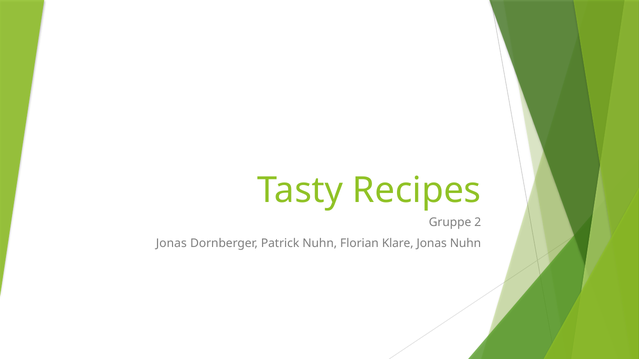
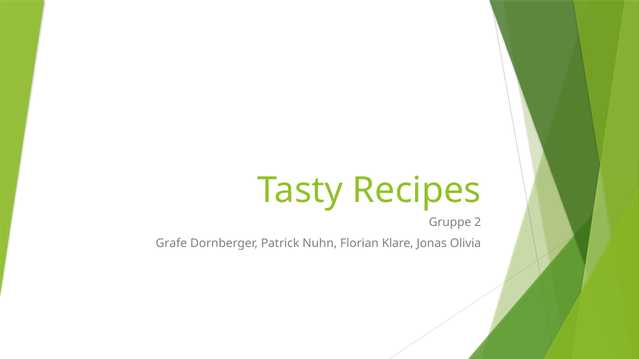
Jonas at (171, 244): Jonas -> Grafe
Jonas Nuhn: Nuhn -> Olivia
